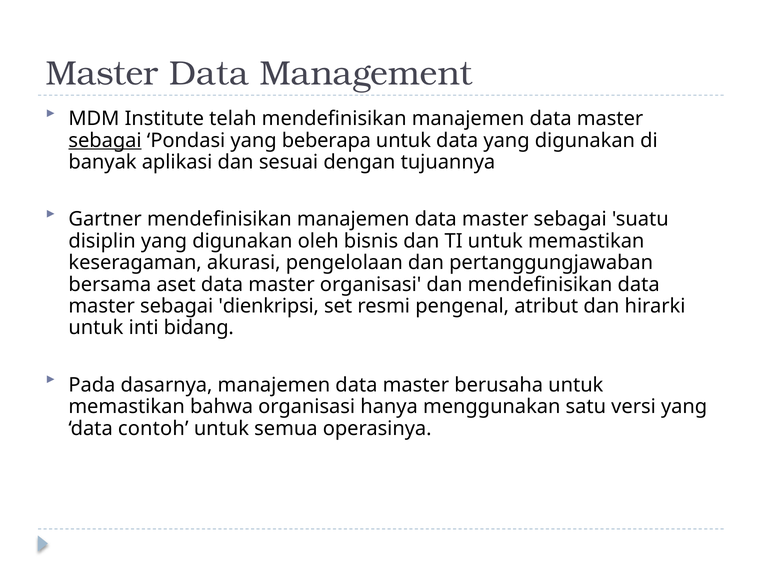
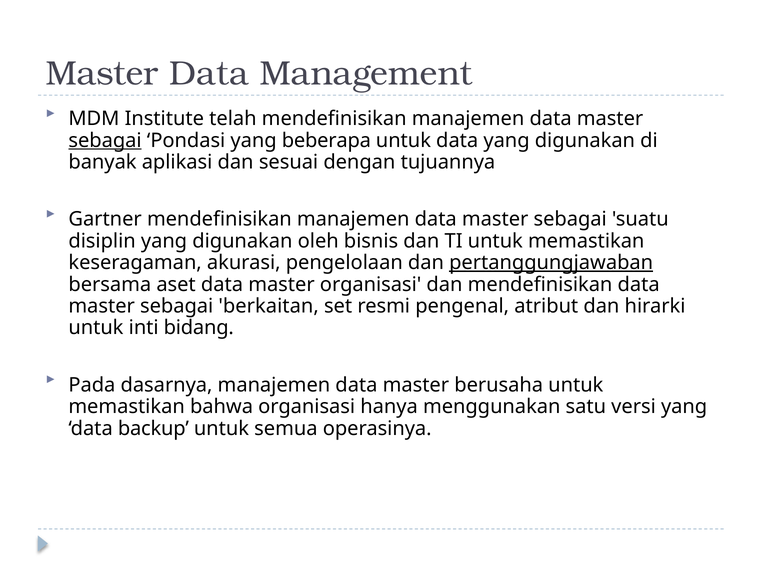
pertanggungjawaban underline: none -> present
dienkripsi: dienkripsi -> berkaitan
contoh: contoh -> backup
